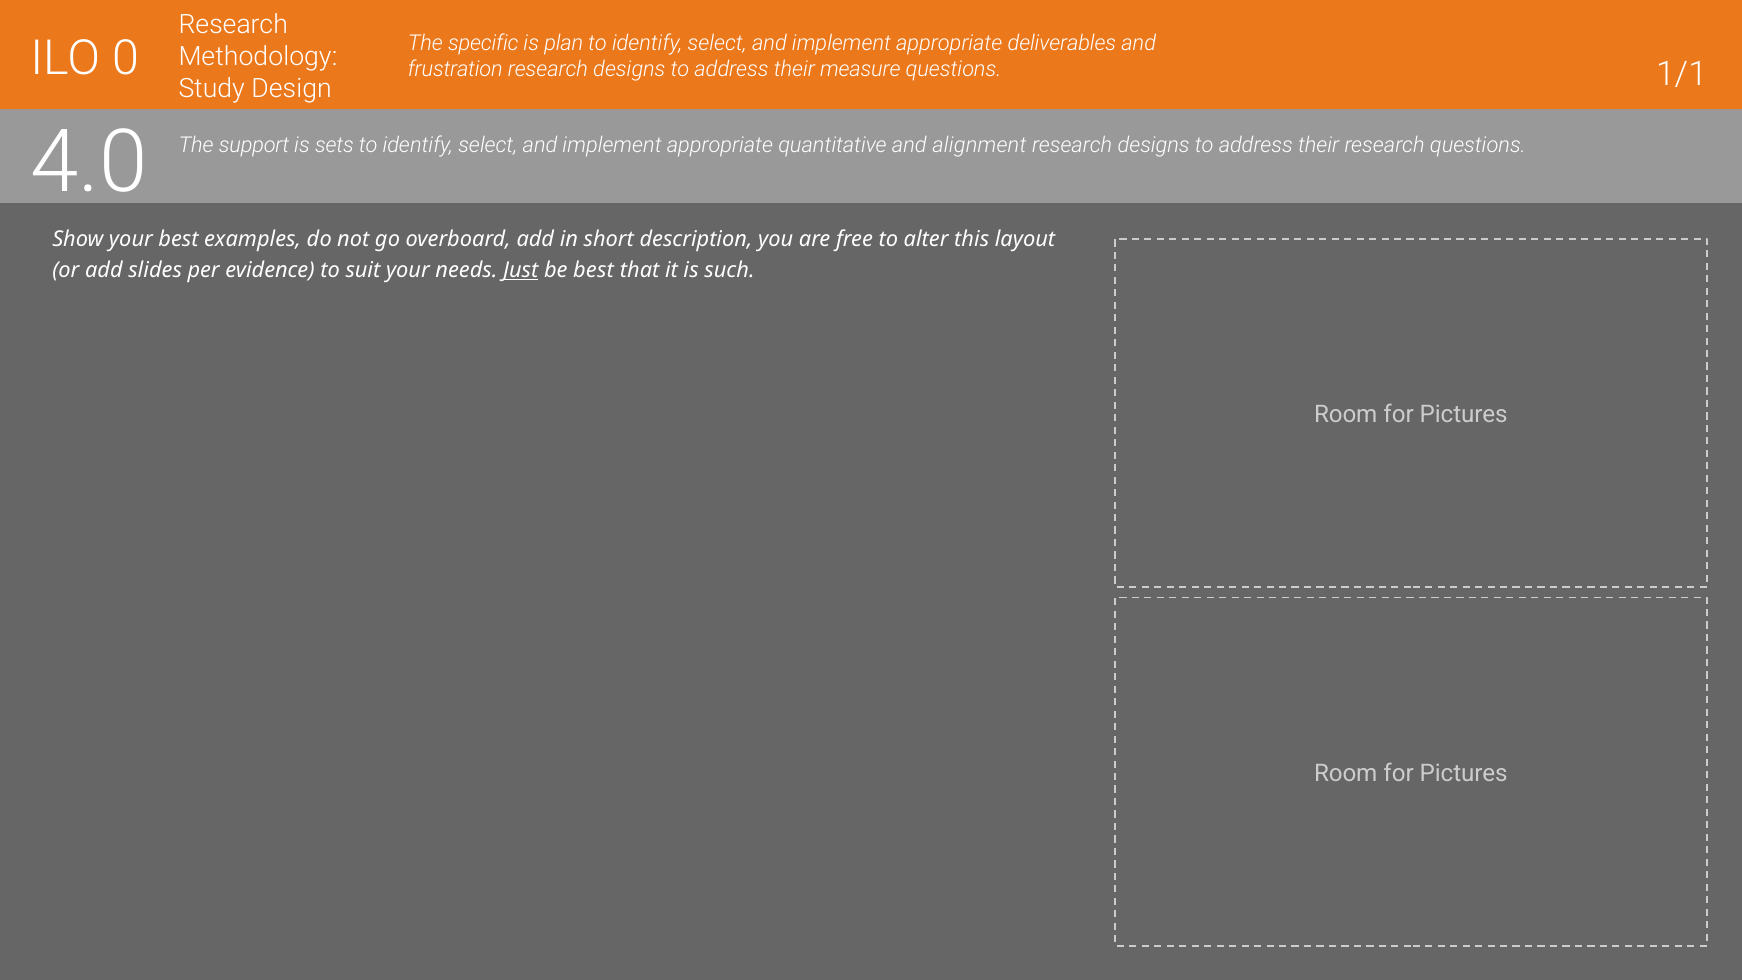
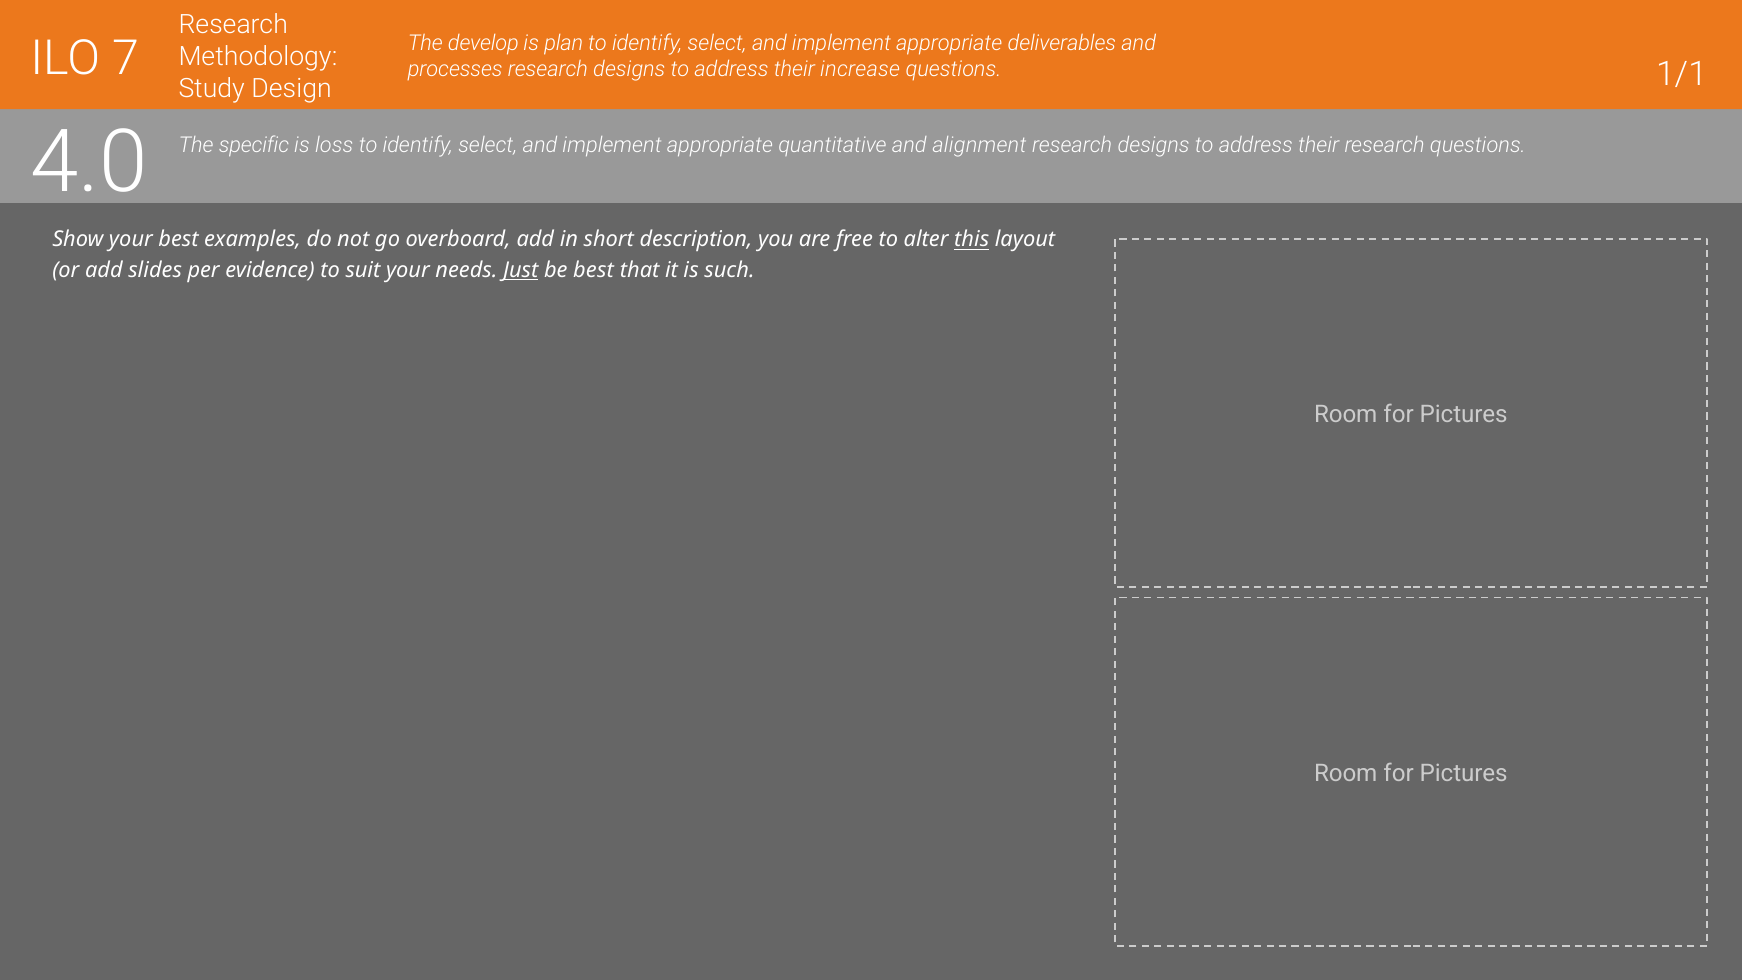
specific: specific -> develop
0: 0 -> 7
frustration: frustration -> processes
measure: measure -> increase
support: support -> specific
sets: sets -> loss
this underline: none -> present
